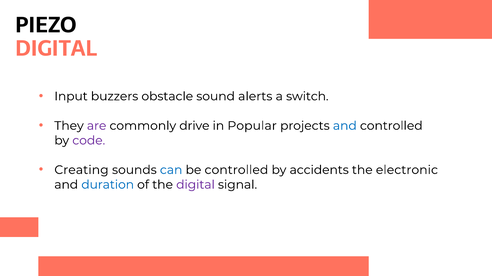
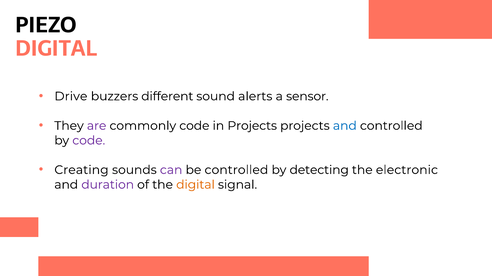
Input: Input -> Drive
obstacle: obstacle -> different
switch: switch -> sensor
commonly drive: drive -> code
in Popular: Popular -> Projects
can colour: blue -> purple
accidents: accidents -> detecting
duration colour: blue -> purple
digital at (195, 185) colour: purple -> orange
